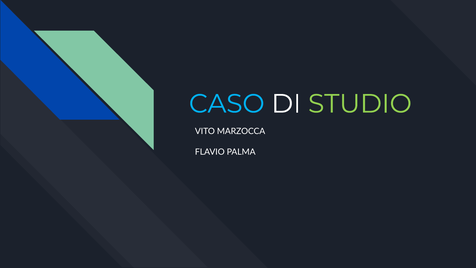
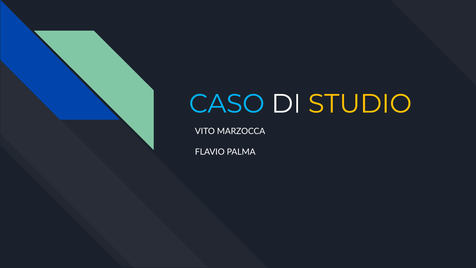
STUDIO colour: light green -> yellow
